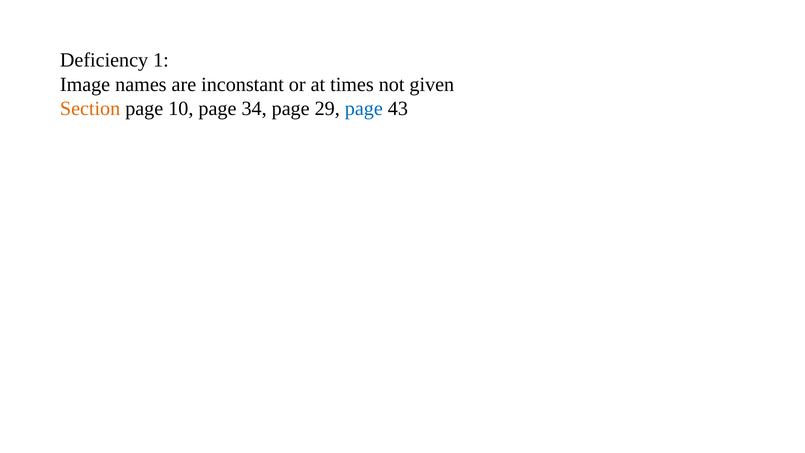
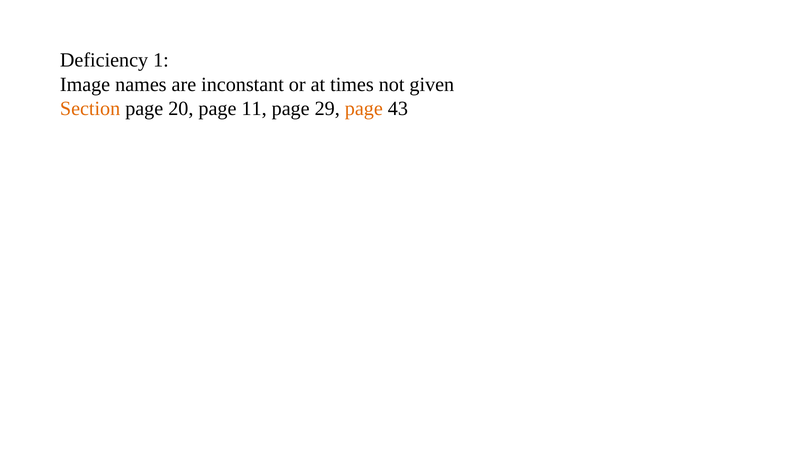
10: 10 -> 20
34: 34 -> 11
page at (364, 109) colour: blue -> orange
